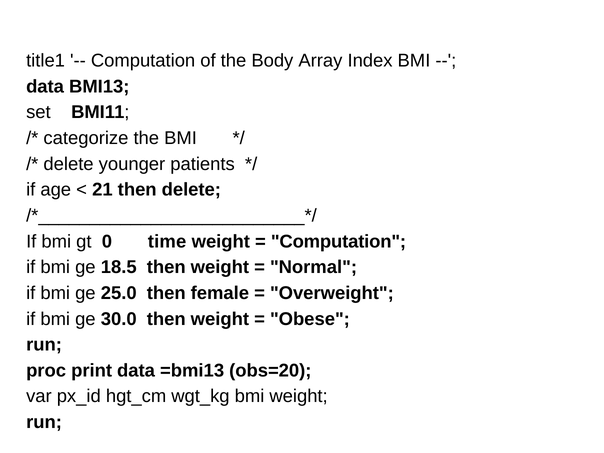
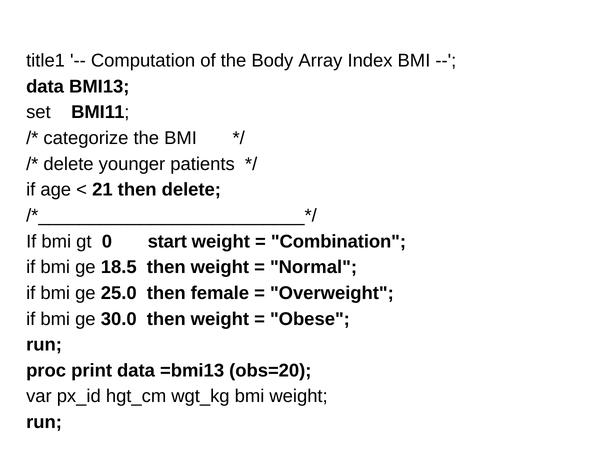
time: time -> start
Computation at (339, 241): Computation -> Combination
